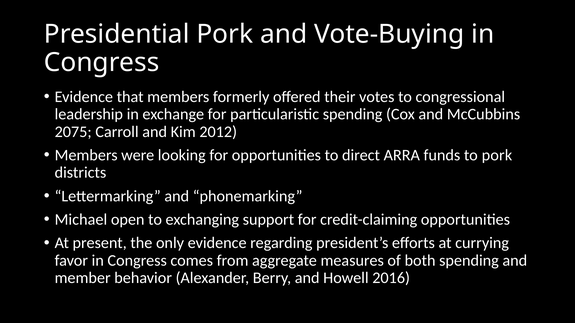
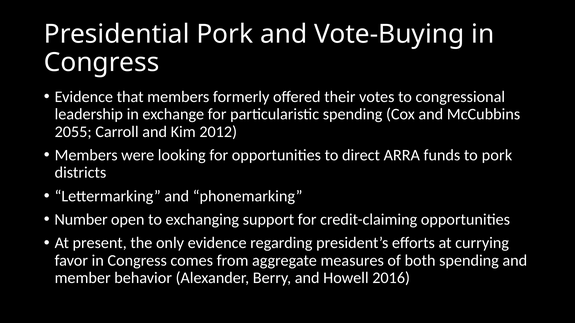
2075: 2075 -> 2055
Michael: Michael -> Number
